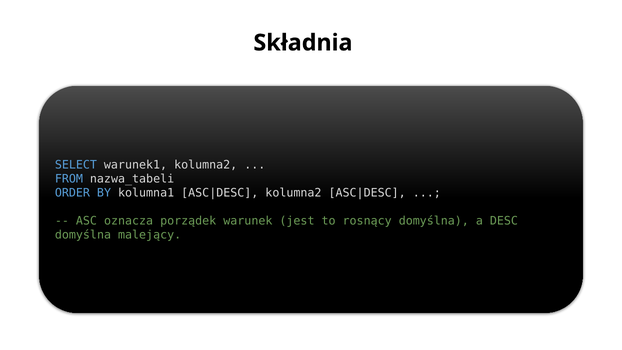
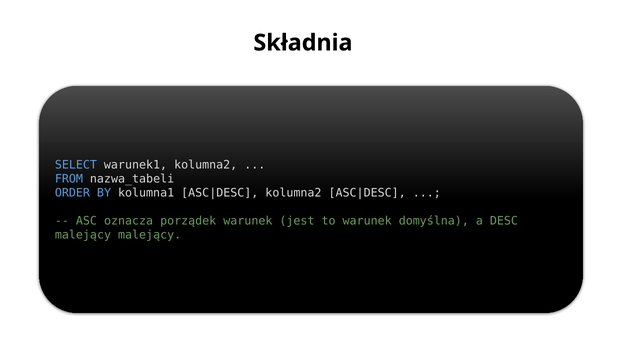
to rosnący: rosnący -> warunek
domyślna at (83, 235): domyślna -> malejący
